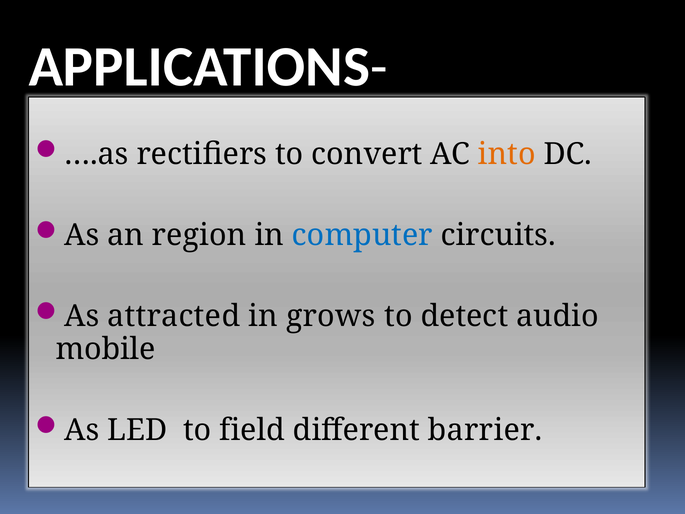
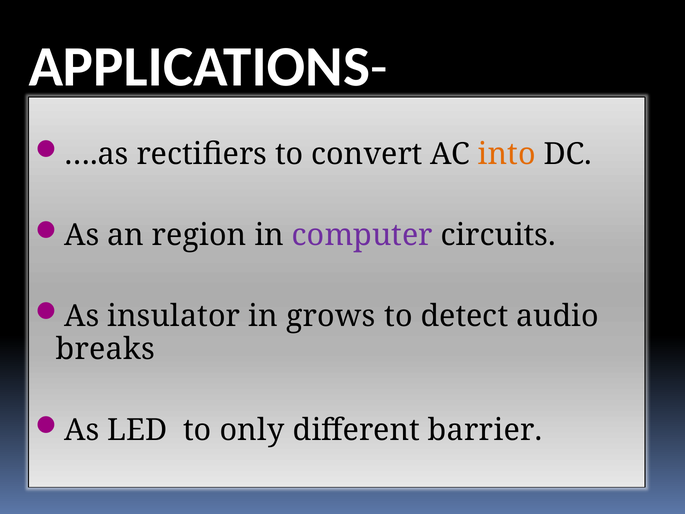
computer colour: blue -> purple
attracted: attracted -> insulator
mobile: mobile -> breaks
field: field -> only
